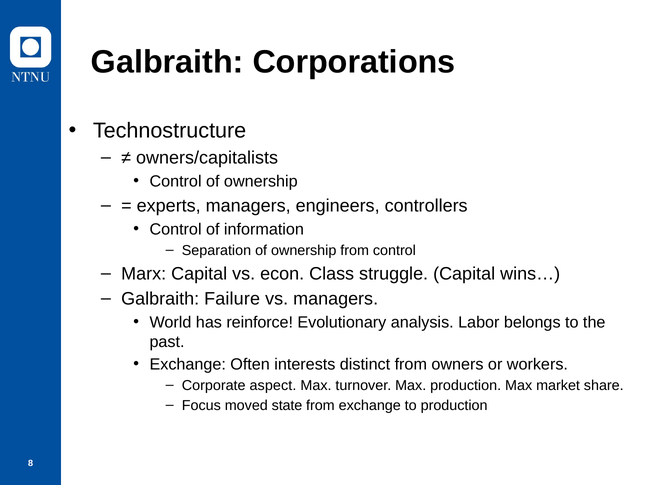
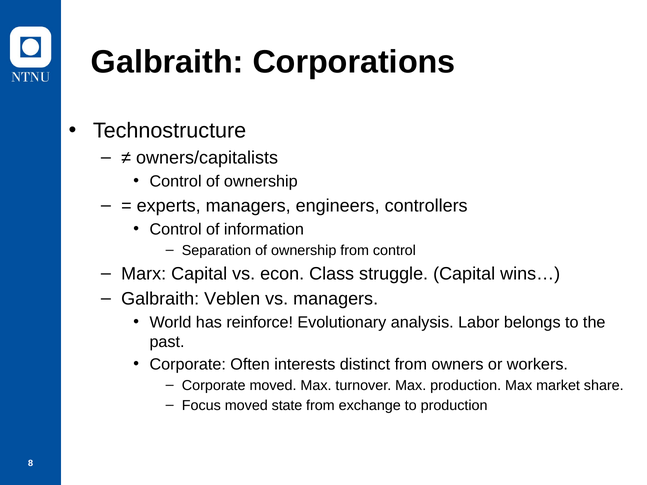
Failure: Failure -> Veblen
Exchange at (188, 365): Exchange -> Corporate
Corporate aspect: aspect -> moved
